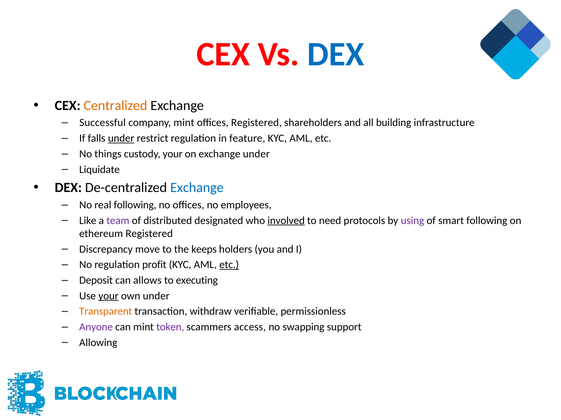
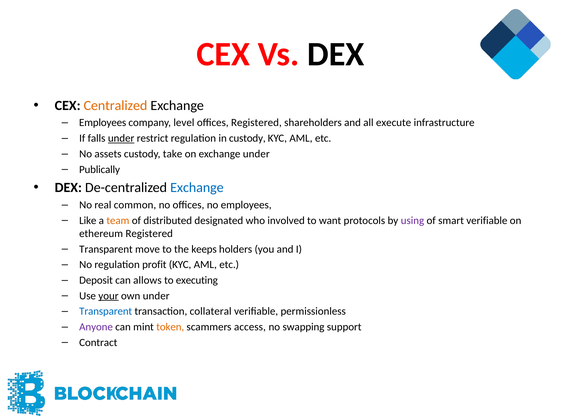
DEX at (336, 54) colour: blue -> black
Successful at (103, 123): Successful -> Employees
company mint: mint -> level
building: building -> execute
in feature: feature -> custody
things: things -> assets
custody your: your -> take
Liquidate: Liquidate -> Publically
real following: following -> common
team colour: purple -> orange
involved underline: present -> none
need: need -> want
smart following: following -> verifiable
Discrepancy at (106, 250): Discrepancy -> Transparent
etc at (229, 265) underline: present -> none
Transparent at (106, 312) colour: orange -> blue
withdraw: withdraw -> collateral
token colour: purple -> orange
Allowing: Allowing -> Contract
